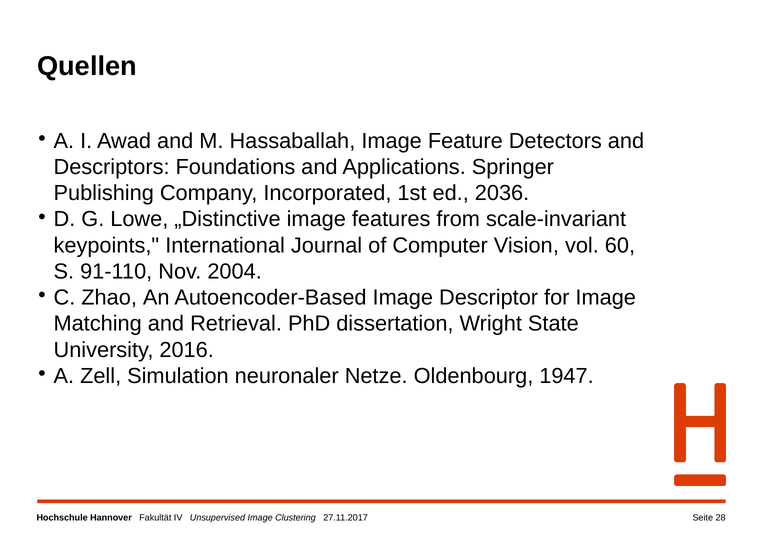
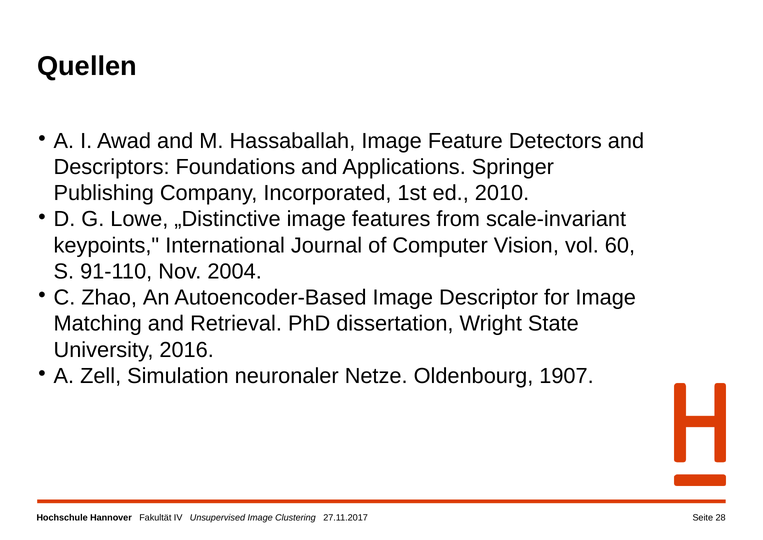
2036: 2036 -> 2010
1947: 1947 -> 1907
